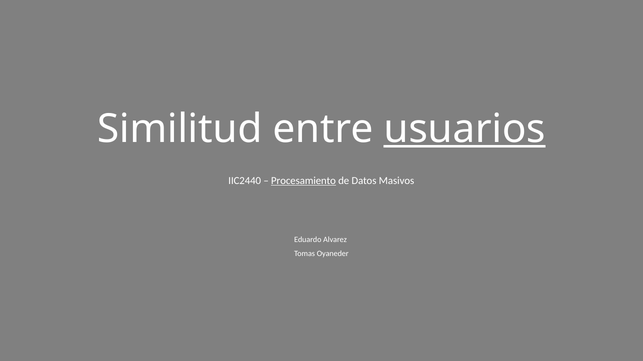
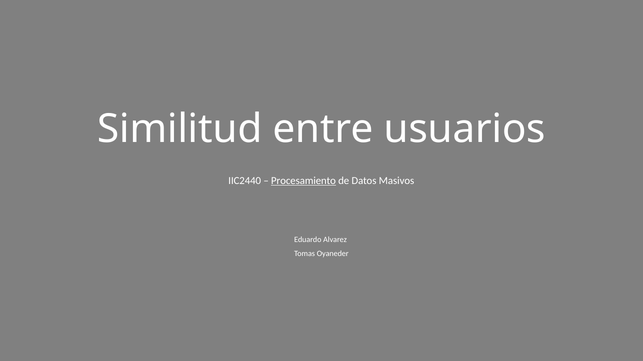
usuarios underline: present -> none
